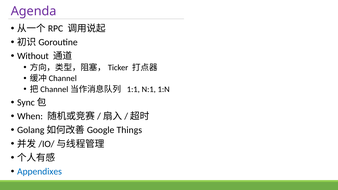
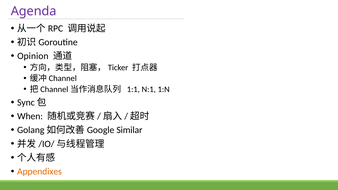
Without: Without -> Opinion
Things: Things -> Similar
Appendixes colour: blue -> orange
